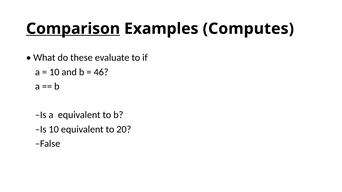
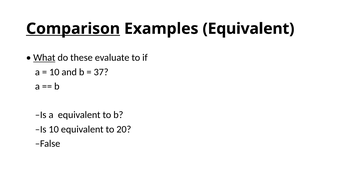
Examples Computes: Computes -> Equivalent
What underline: none -> present
46: 46 -> 37
